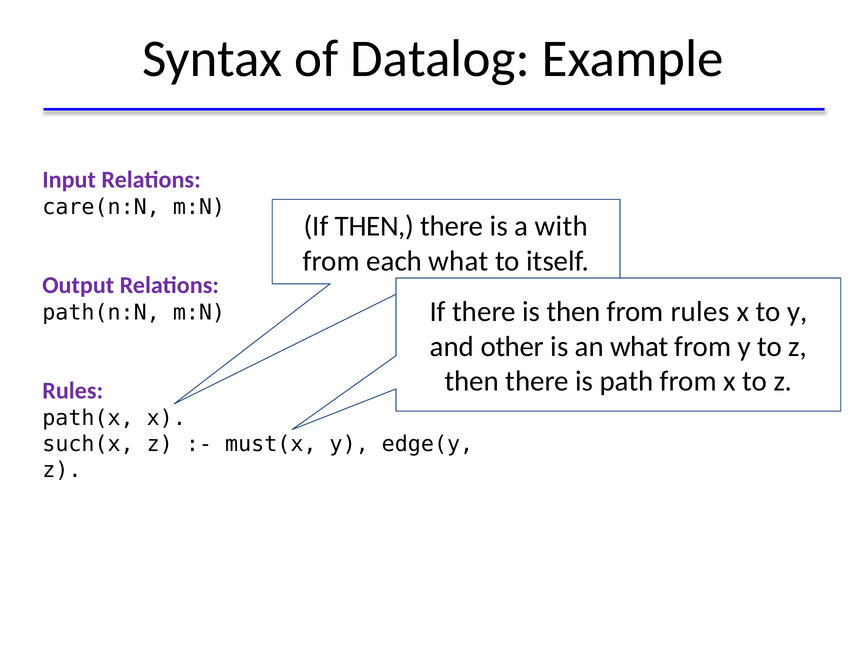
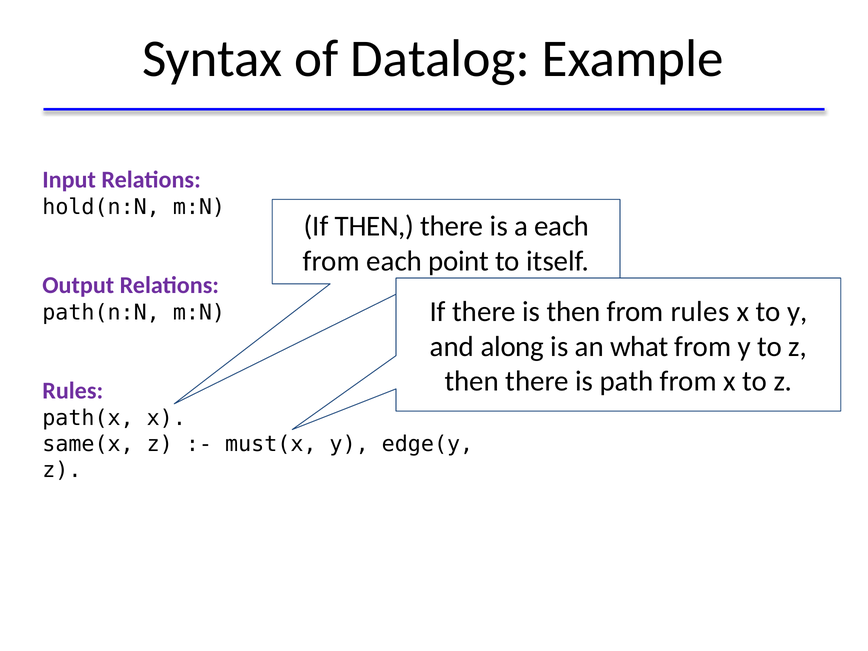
care(n:N: care(n:N -> hold(n:N
a with: with -> each
each what: what -> point
other: other -> along
such(x: such(x -> same(x
